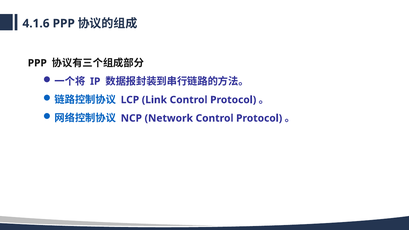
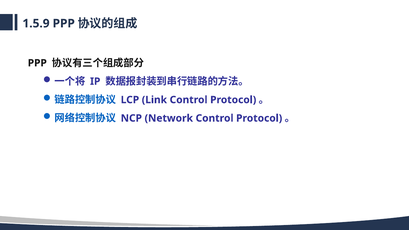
4.1.6: 4.1.6 -> 1.5.9
